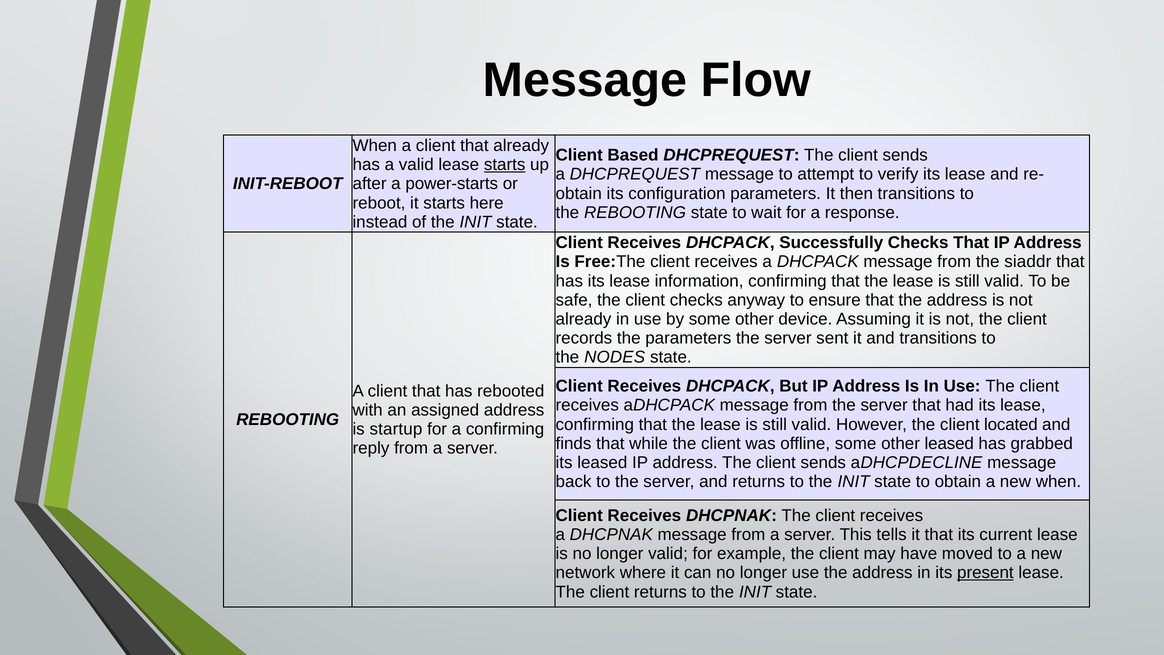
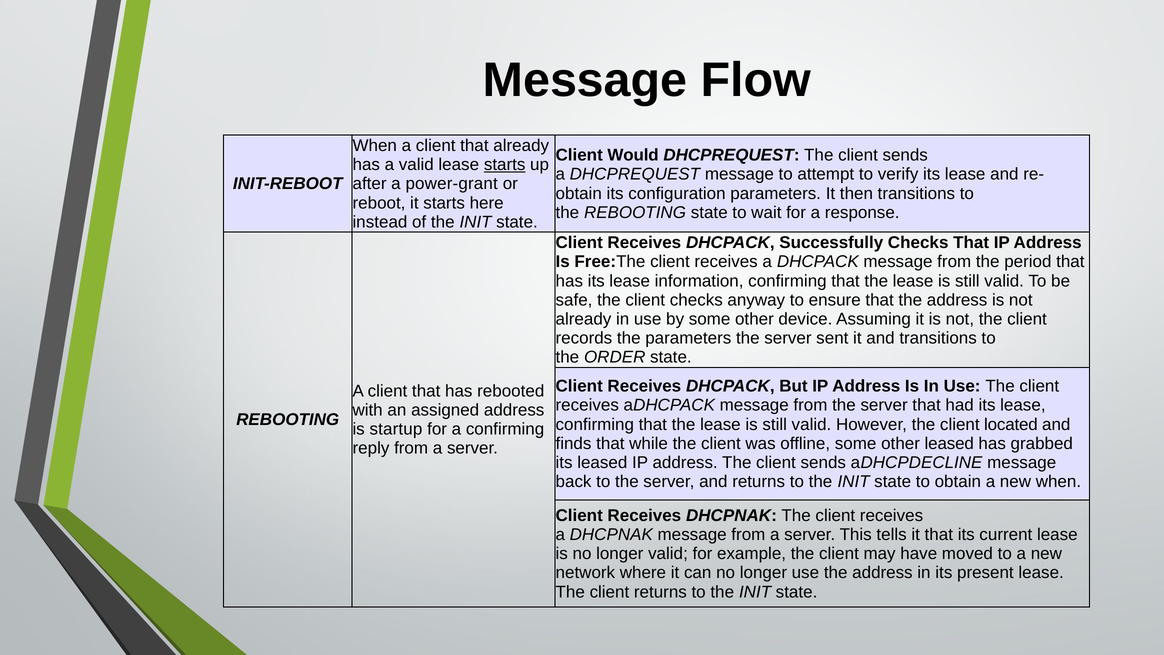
Based: Based -> Would
power-starts: power-starts -> power-grant
siaddr: siaddr -> period
NODES: NODES -> ORDER
present underline: present -> none
